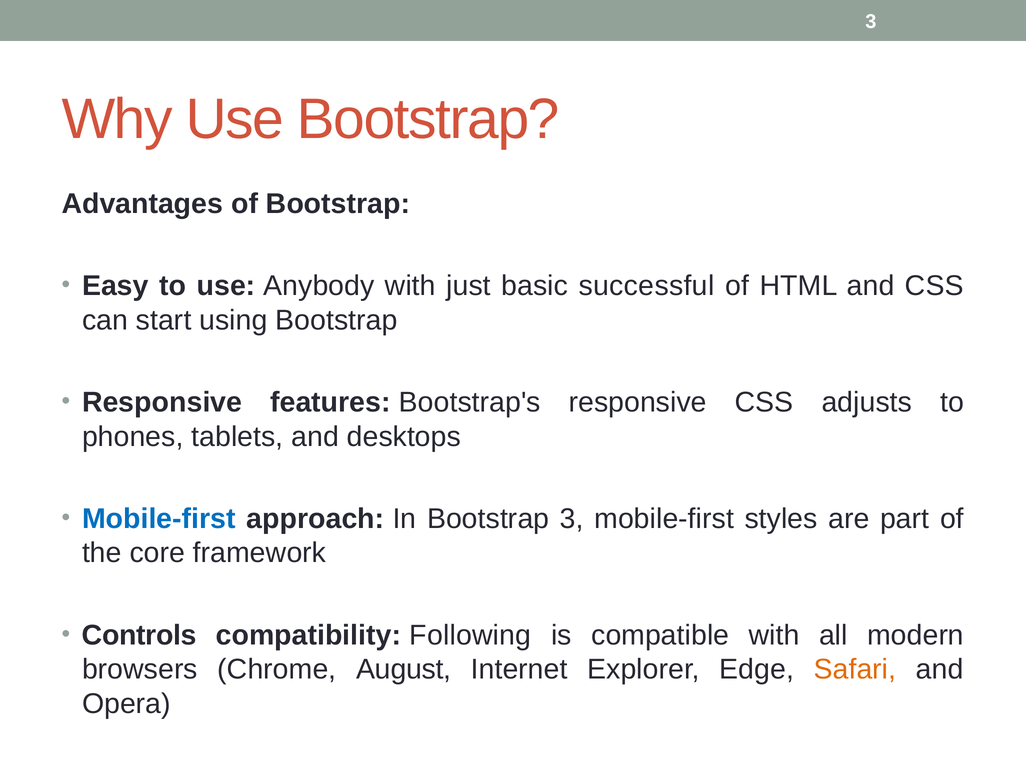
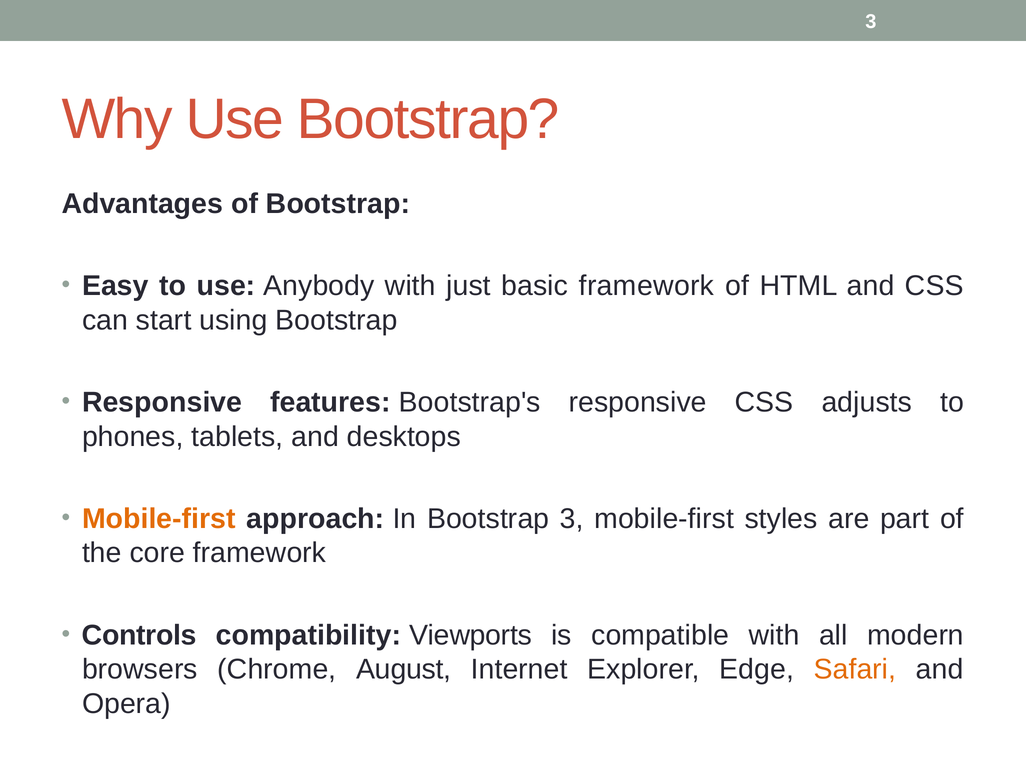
basic successful: successful -> framework
Mobile-first at (159, 518) colour: blue -> orange
Following: Following -> Viewports
